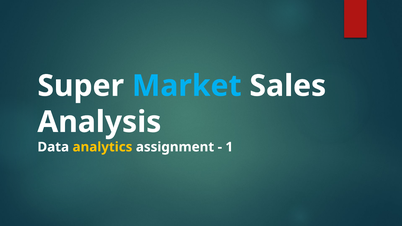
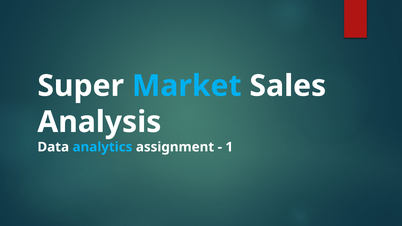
analytics colour: yellow -> light blue
